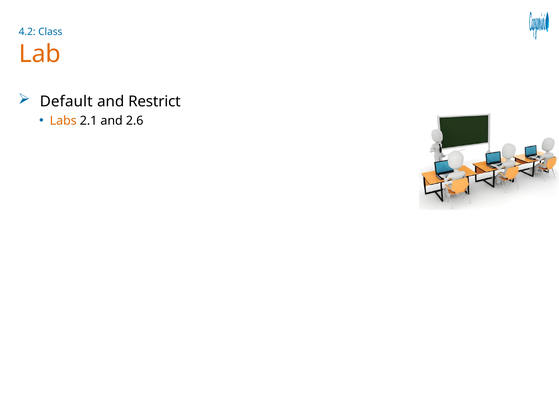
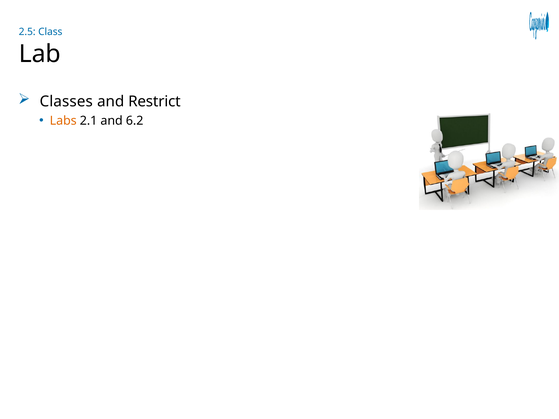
4.2: 4.2 -> 2.5
Lab colour: orange -> black
Default: Default -> Classes
2.6: 2.6 -> 6.2
